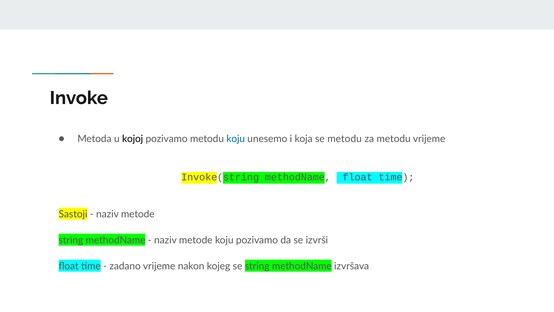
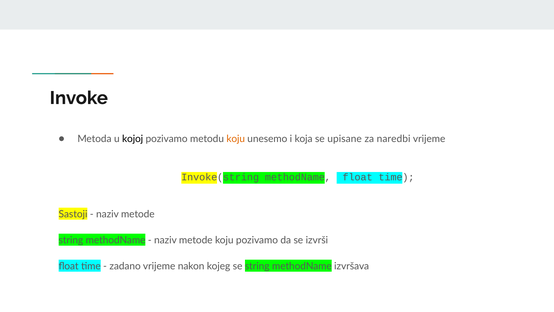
koju at (236, 139) colour: blue -> orange
se metodu: metodu -> upisane
za metodu: metodu -> naredbi
